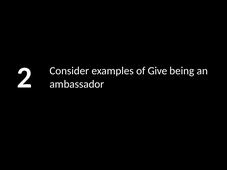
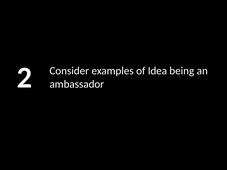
Give: Give -> Idea
